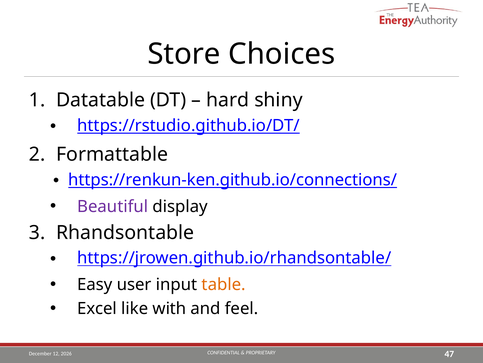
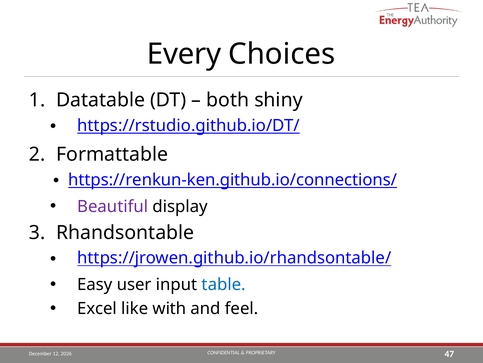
Store: Store -> Every
hard: hard -> both
table colour: orange -> blue
